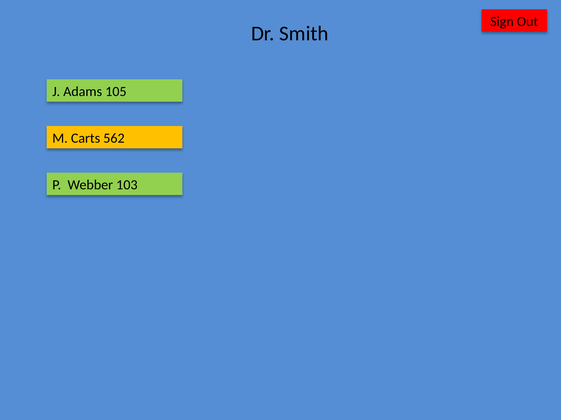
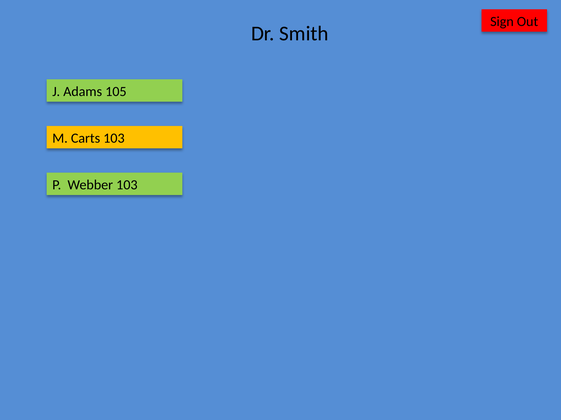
Carts 562: 562 -> 103
